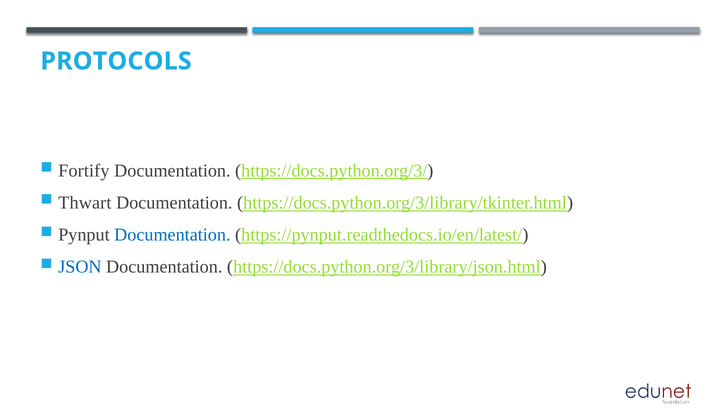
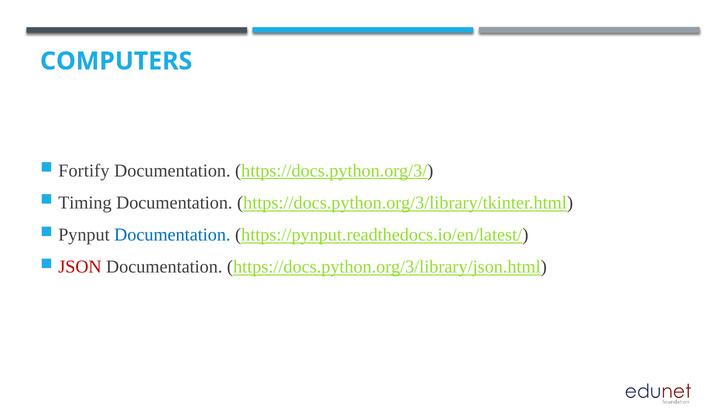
PROTOCOLS: PROTOCOLS -> COMPUTERS
Thwart: Thwart -> Timing
JSON colour: blue -> red
